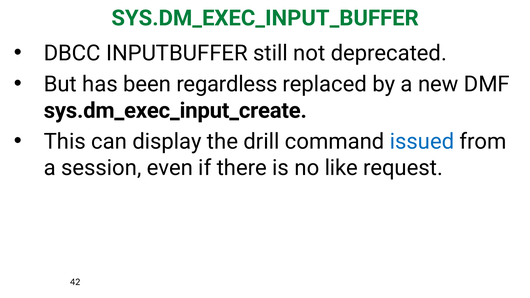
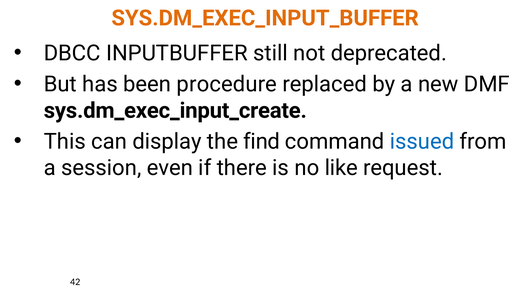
SYS.DM_EXEC_INPUT_BUFFER colour: green -> orange
regardless: regardless -> procedure
drill: drill -> find
